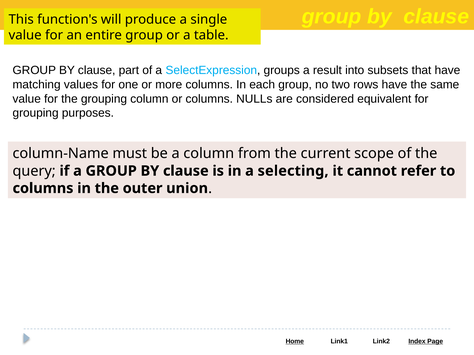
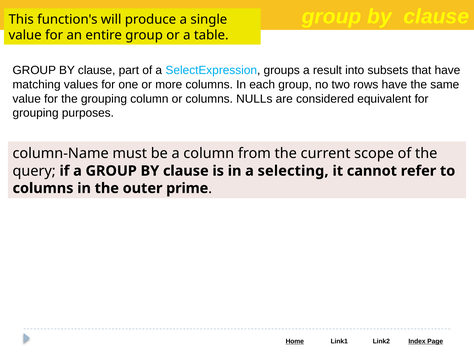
union: union -> prime
